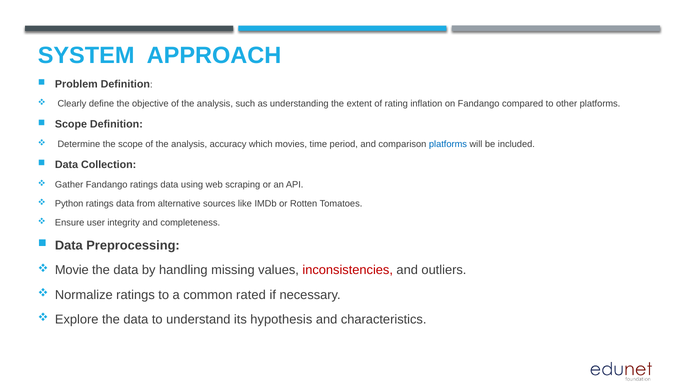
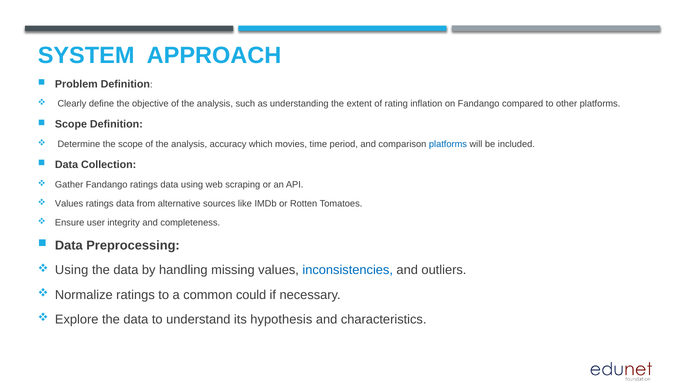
Python at (69, 204): Python -> Values
Movie at (72, 270): Movie -> Using
inconsistencies colour: red -> blue
rated: rated -> could
